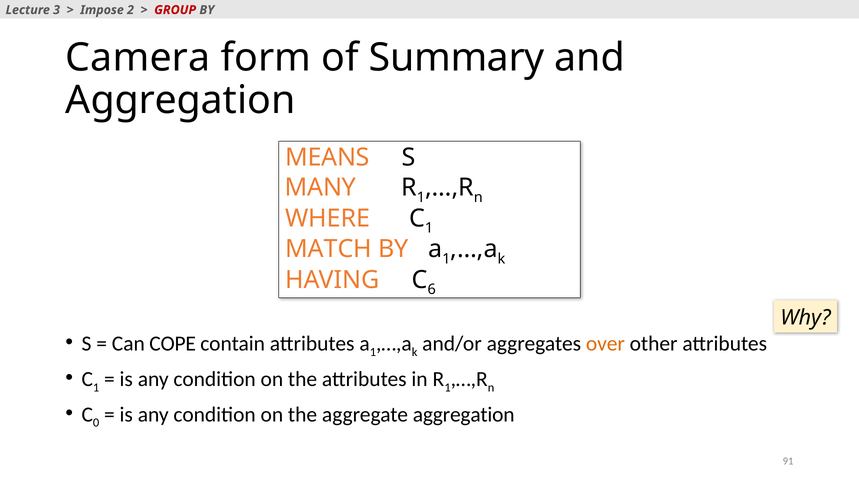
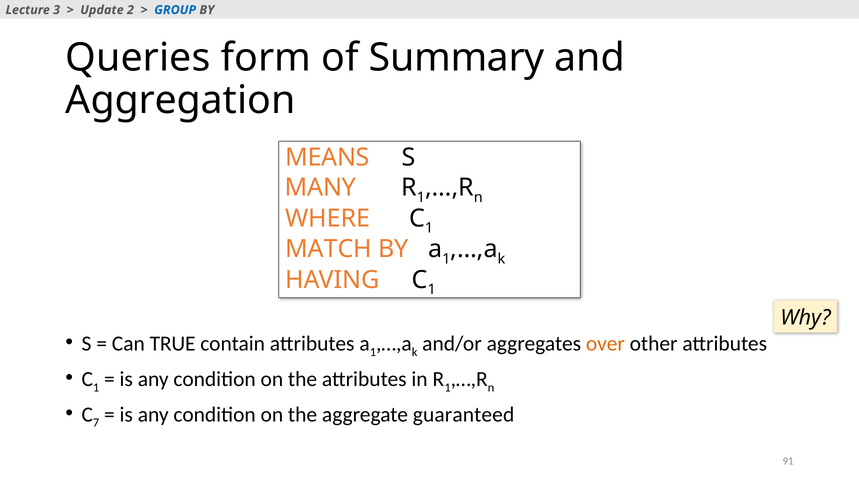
Impose: Impose -> Update
GROUP colour: red -> blue
Camera: Camera -> Queries
6 at (432, 290): 6 -> 1
COPE: COPE -> TRUE
0: 0 -> 7
aggregate aggregation: aggregation -> guaranteed
